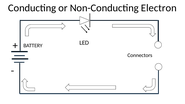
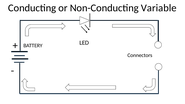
Electron: Electron -> Variable
